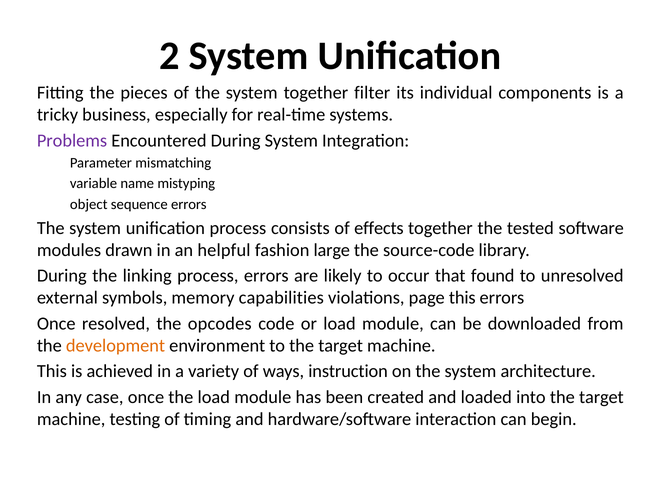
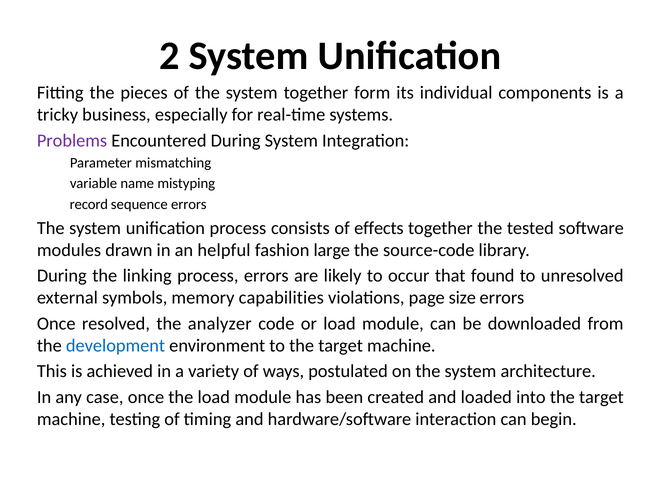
filter: filter -> form
object: object -> record
page this: this -> size
opcodes: opcodes -> analyzer
development colour: orange -> blue
instruction: instruction -> postulated
